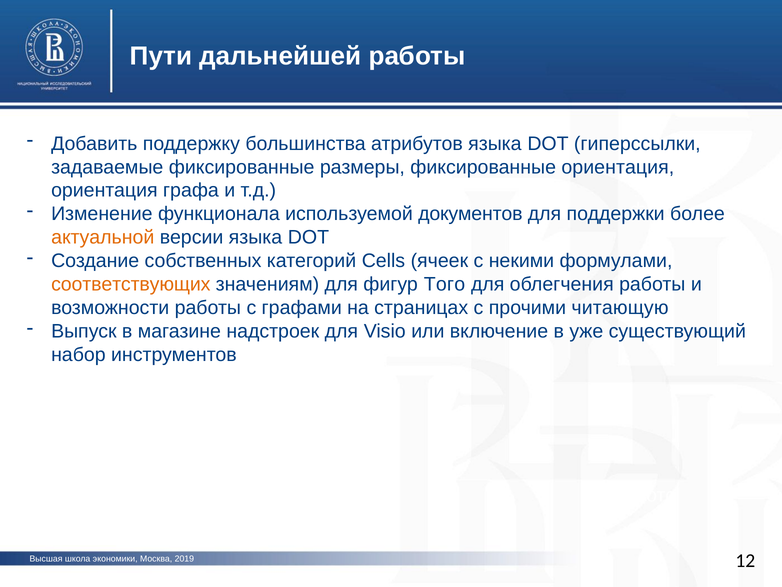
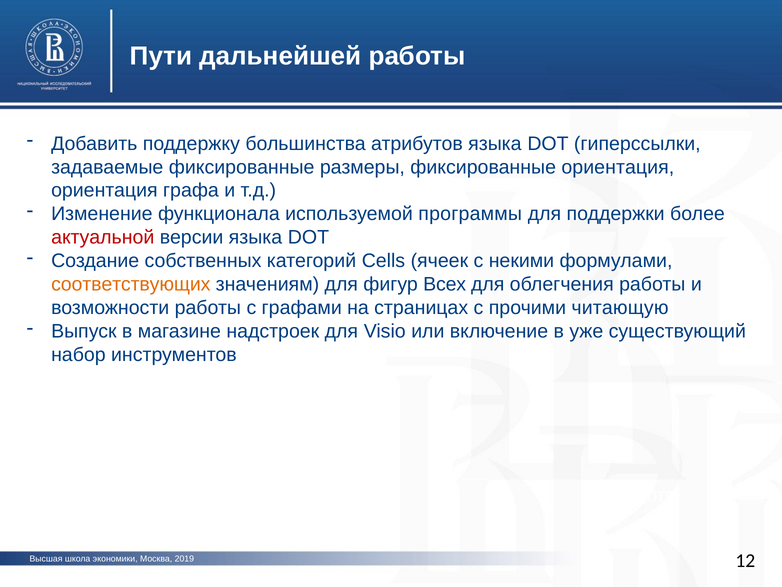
документов: документов -> программы
актуальной colour: orange -> red
Того: Того -> Всех
